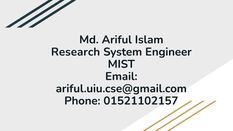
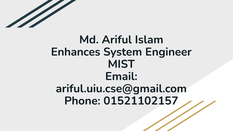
Research: Research -> Enhances
